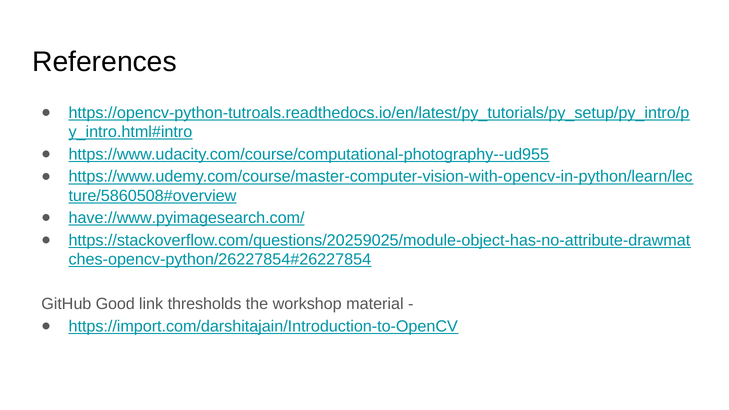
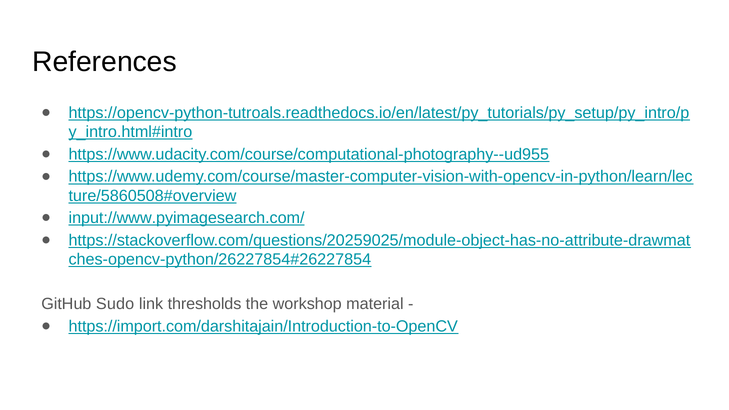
have://www.pyimagesearch.com/: have://www.pyimagesearch.com/ -> input://www.pyimagesearch.com/
Good: Good -> Sudo
